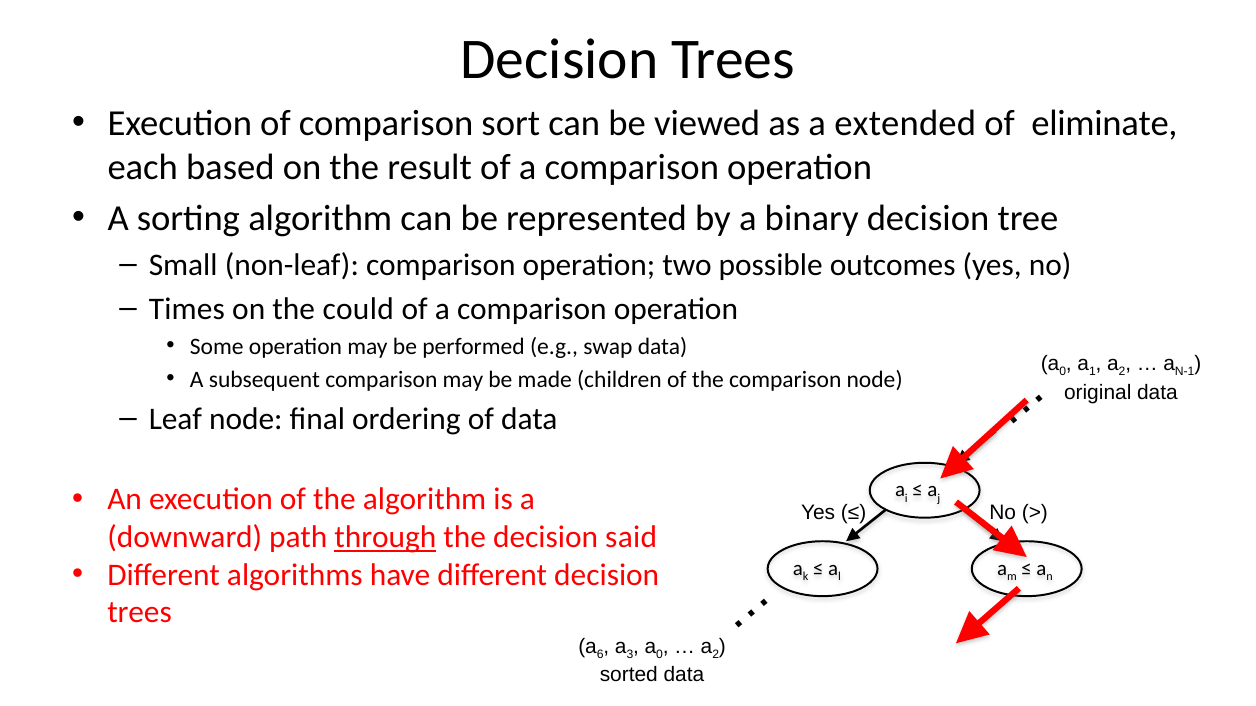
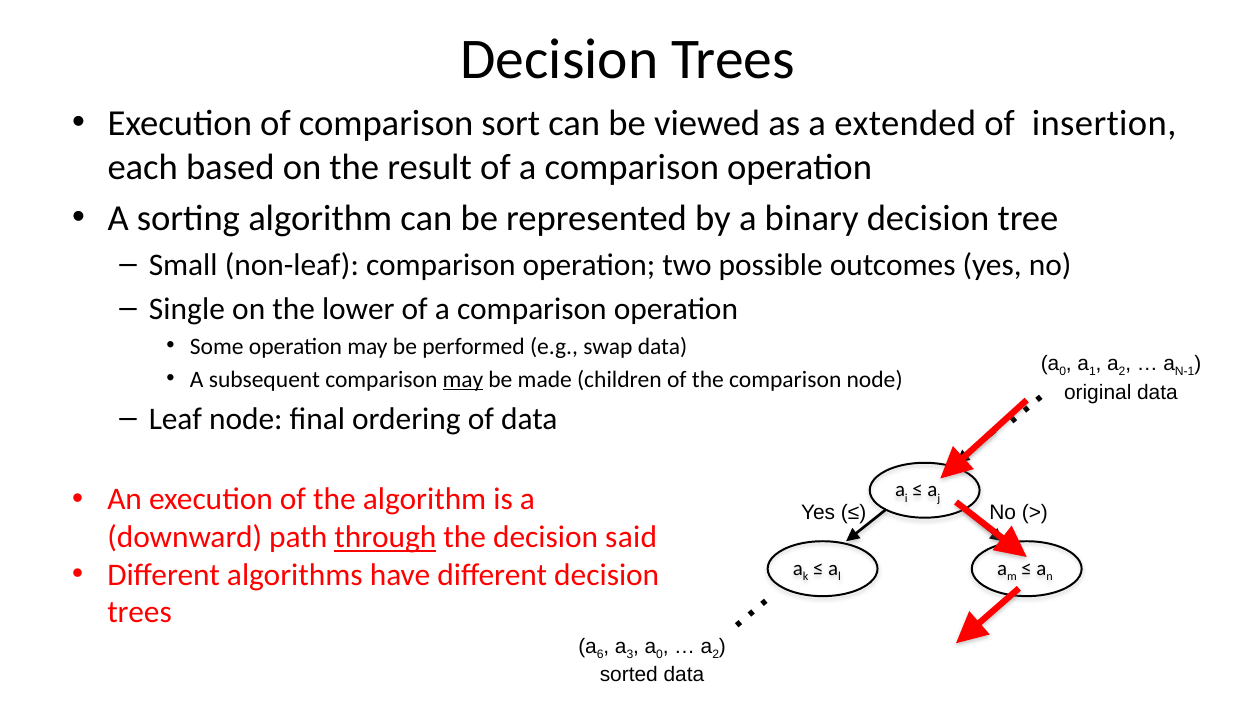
eliminate: eliminate -> insertion
Times: Times -> Single
could: could -> lower
may at (463, 380) underline: none -> present
